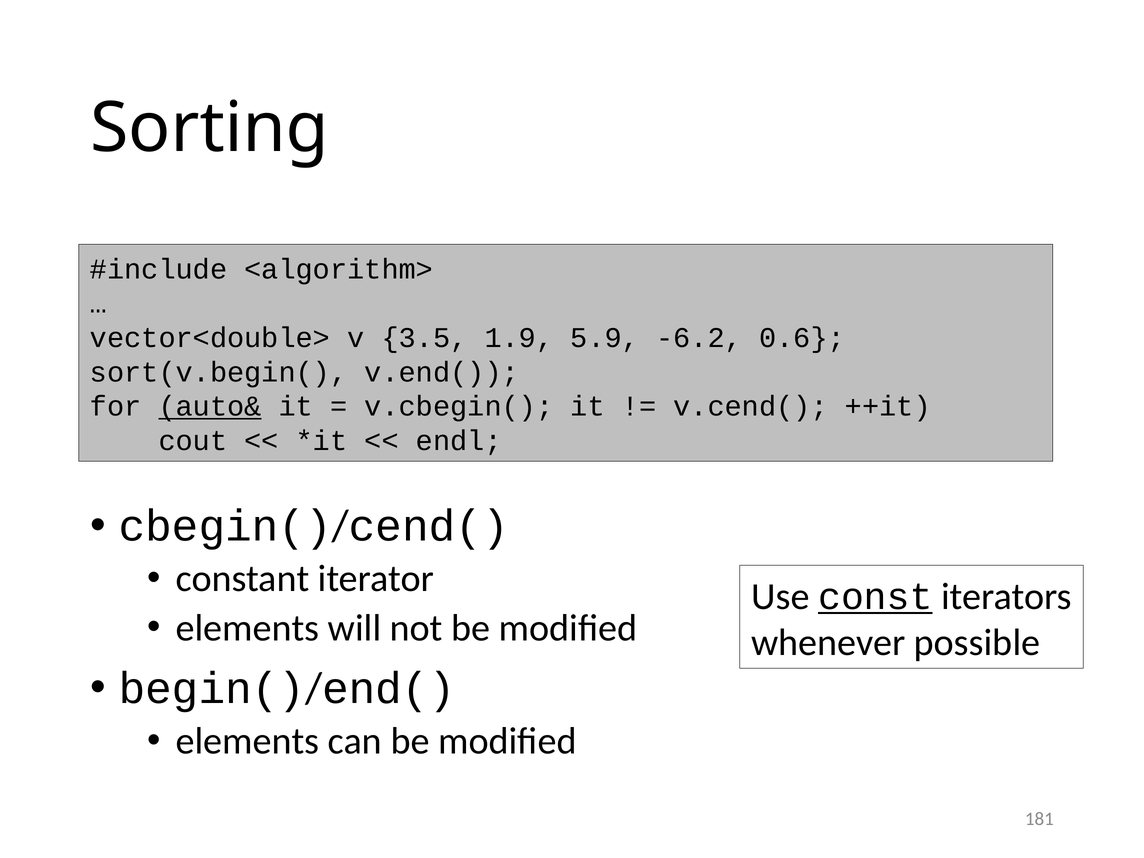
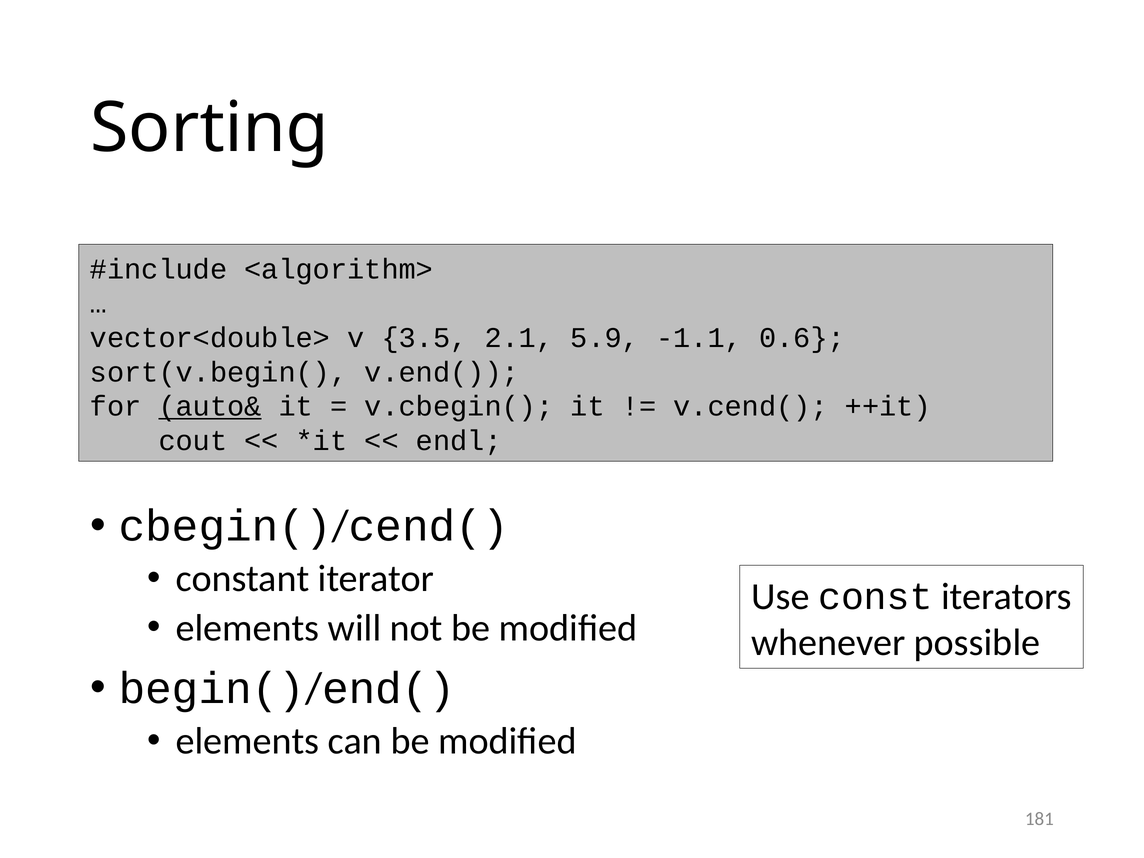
1.9: 1.9 -> 2.1
-6.2: -6.2 -> -1.1
const underline: present -> none
